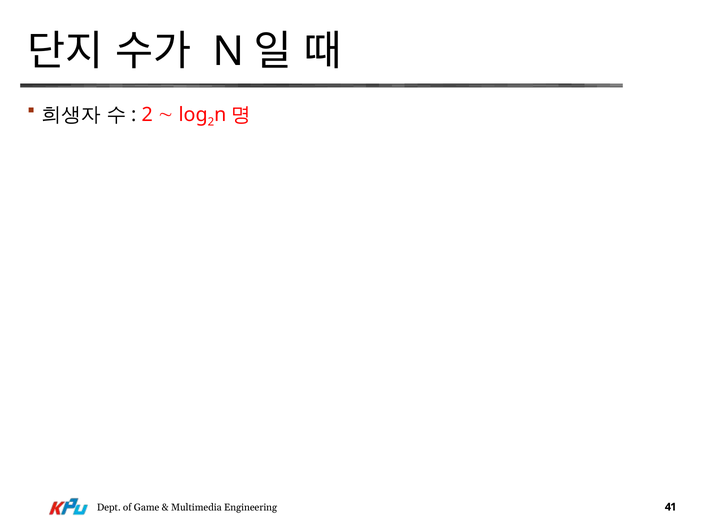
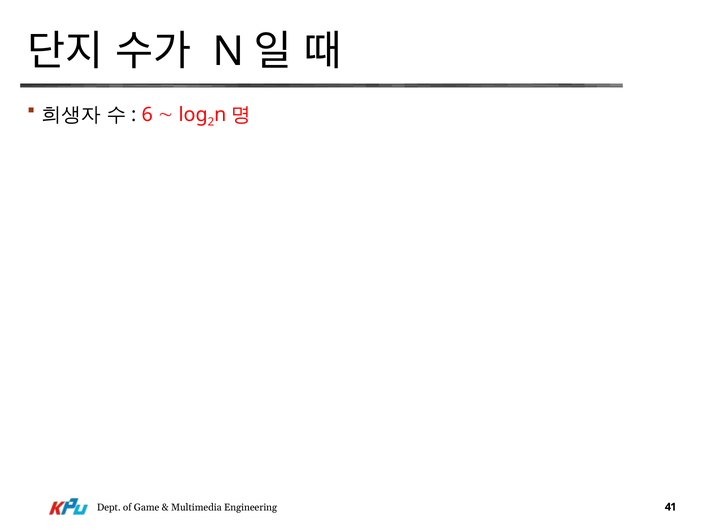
2 at (147, 115): 2 -> 6
